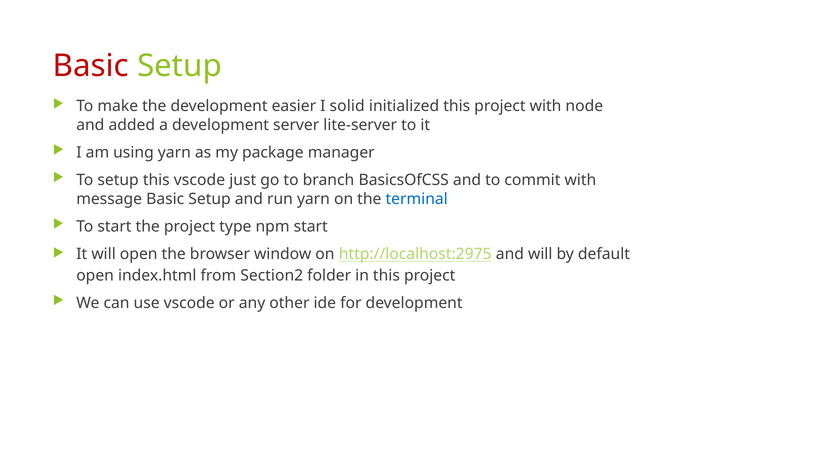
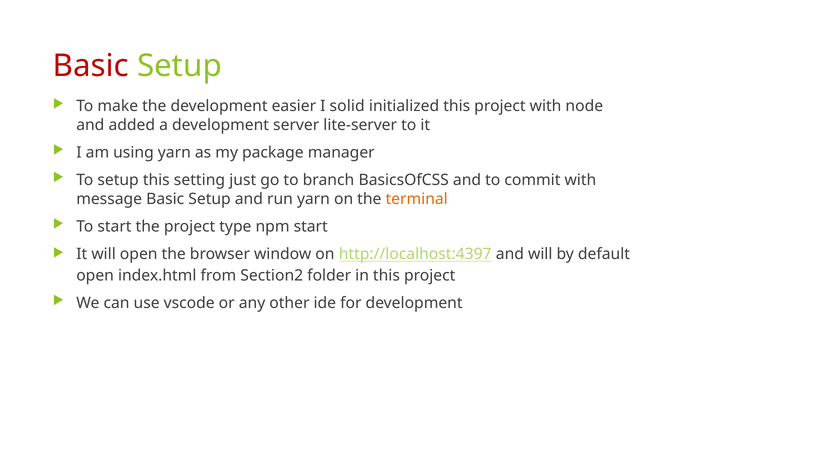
this vscode: vscode -> setting
terminal colour: blue -> orange
http://localhost:2975: http://localhost:2975 -> http://localhost:4397
